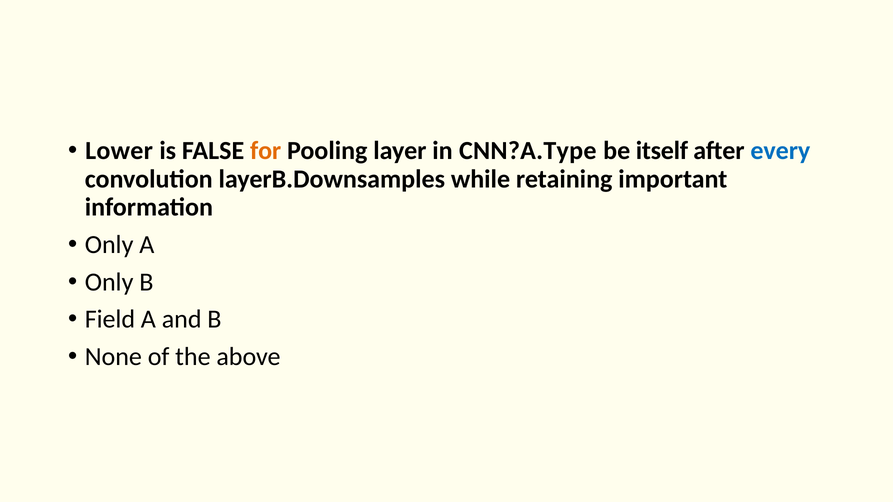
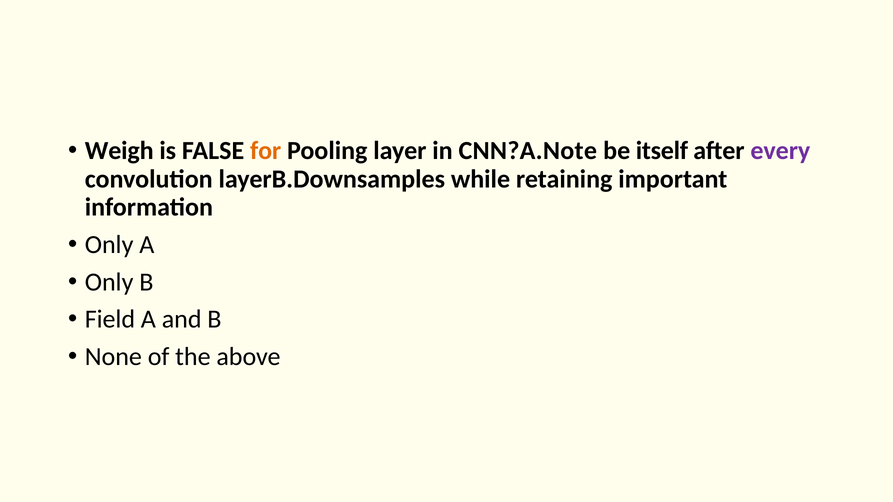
Lower: Lower -> Weigh
CNN?A.Type: CNN?A.Type -> CNN?A.Note
every colour: blue -> purple
